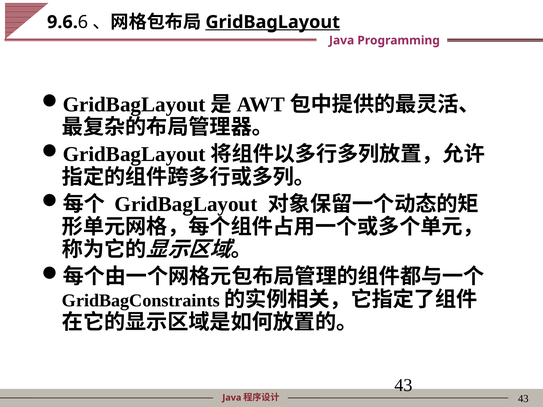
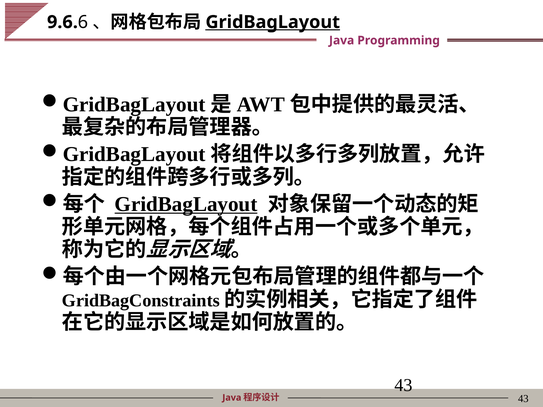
GridBagLayout at (186, 204) underline: none -> present
